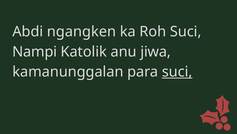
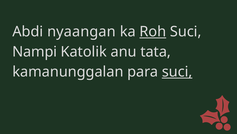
ngangken: ngangken -> nyaangan
Roh underline: none -> present
jiwa: jiwa -> tata
